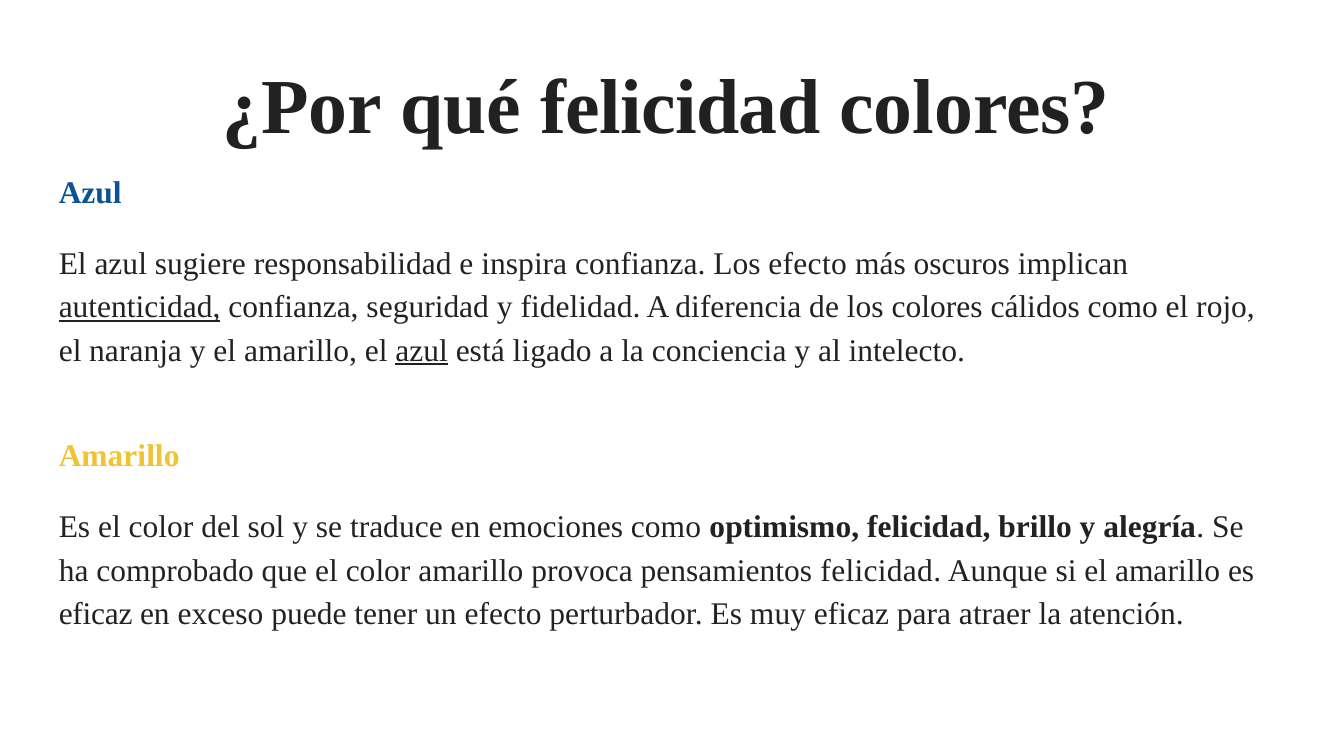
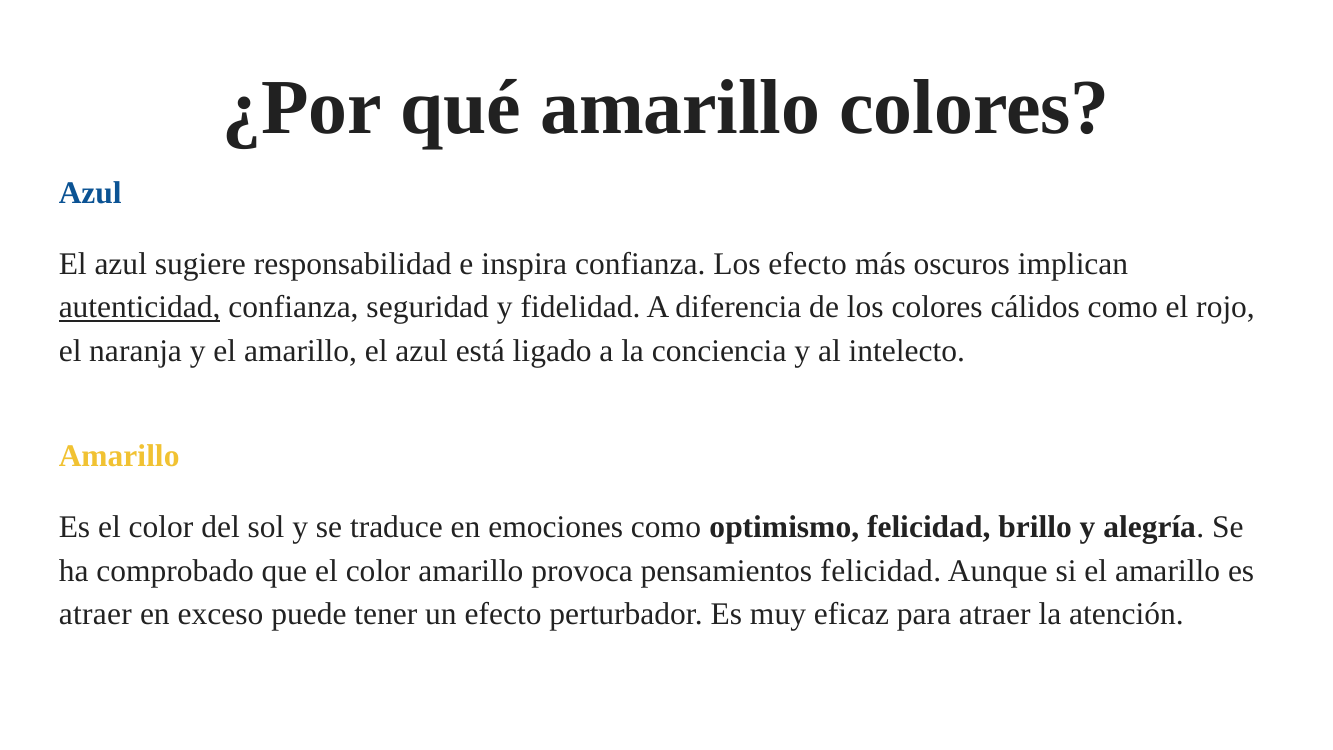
qué felicidad: felicidad -> amarillo
azul at (422, 351) underline: present -> none
eficaz at (96, 614): eficaz -> atraer
